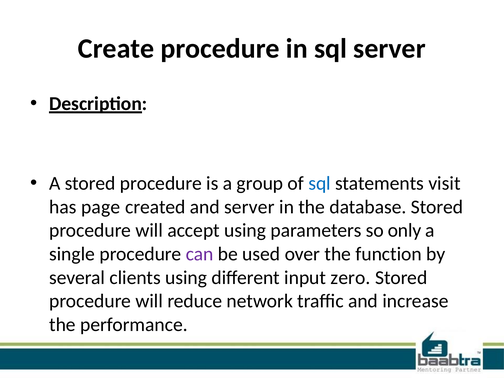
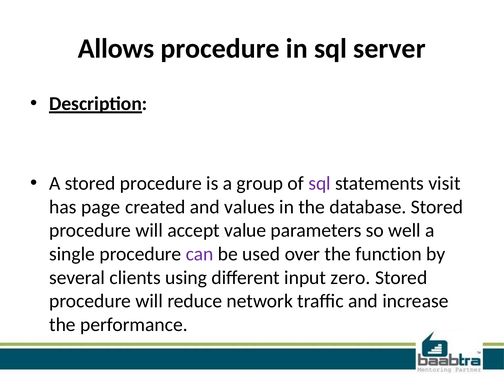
Create: Create -> Allows
sql at (320, 183) colour: blue -> purple
and server: server -> values
accept using: using -> value
only: only -> well
